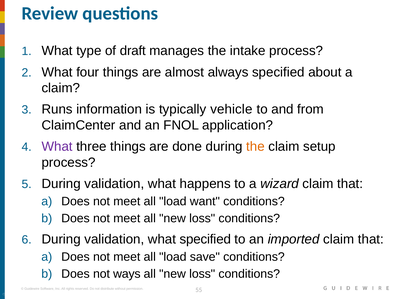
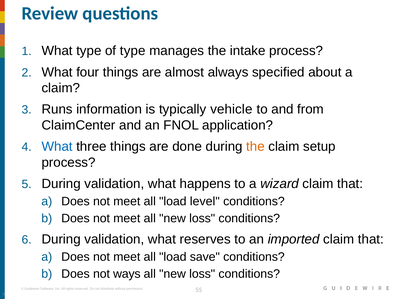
of draft: draft -> type
What at (57, 147) colour: purple -> blue
want: want -> level
what specified: specified -> reserves
